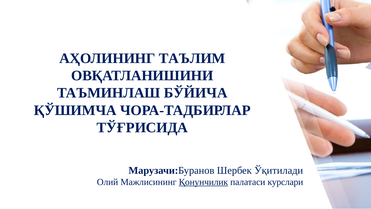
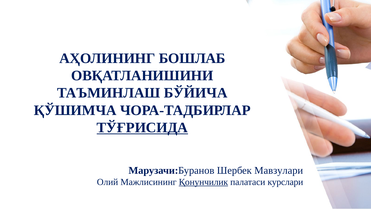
ТАЪЛИМ: ТАЪЛИМ -> БОШЛАБ
ТЎҒРИСИДА underline: none -> present
Ўқитилади: Ўқитилади -> Мавзулари
